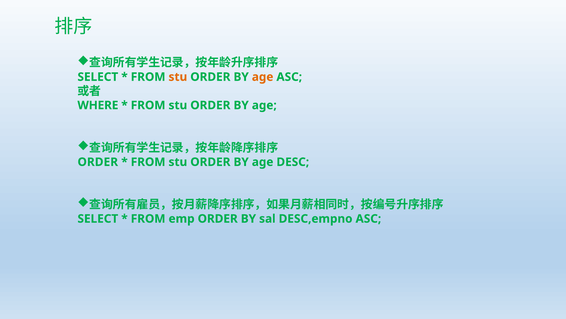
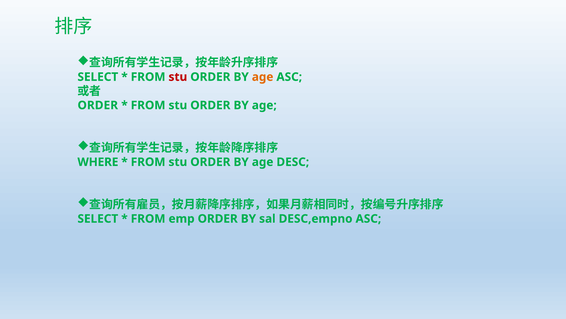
stu at (178, 77) colour: orange -> red
WHERE at (98, 105): WHERE -> ORDER
ORDER at (98, 162): ORDER -> WHERE
